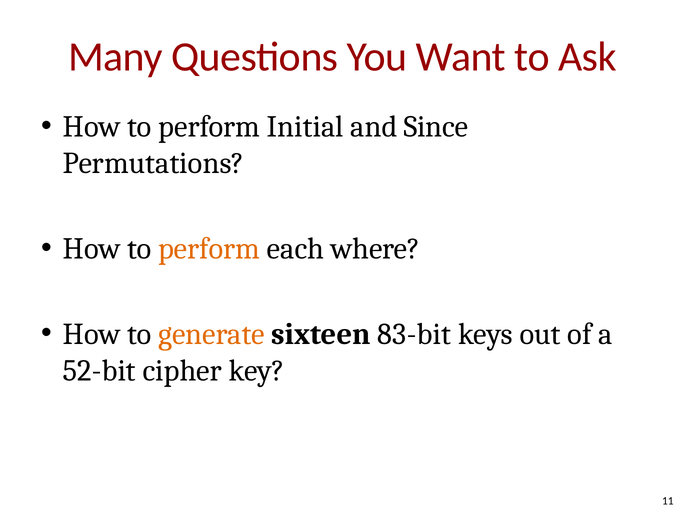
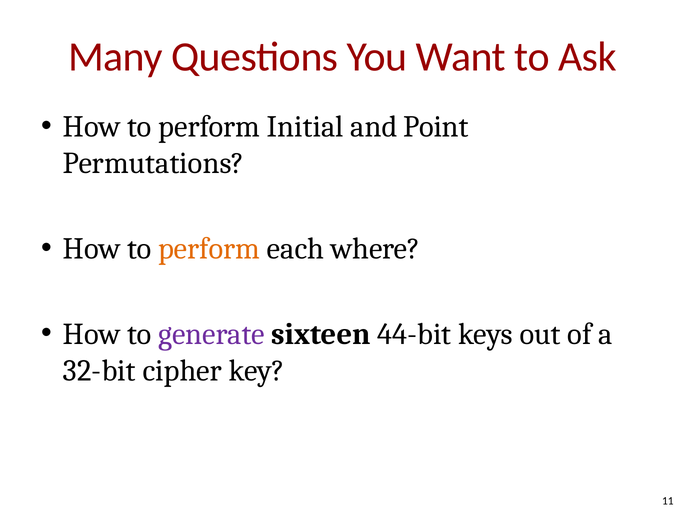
Since: Since -> Point
generate colour: orange -> purple
83-bit: 83-bit -> 44-bit
52-bit: 52-bit -> 32-bit
